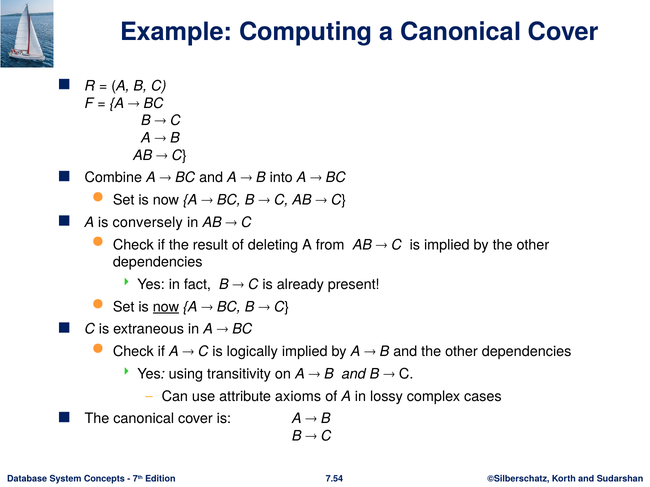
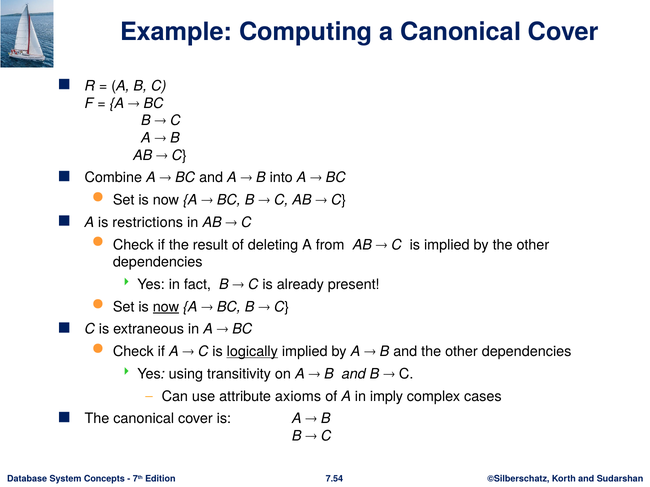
conversely: conversely -> restrictions
logically underline: none -> present
lossy: lossy -> imply
